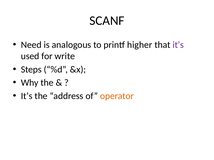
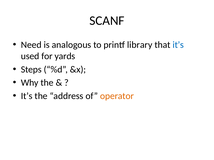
higher: higher -> library
it’s at (178, 45) colour: purple -> blue
write: write -> yards
